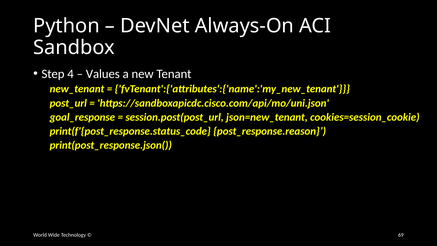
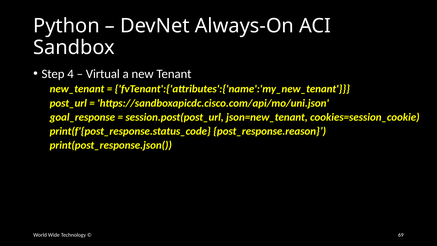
Values: Values -> Virtual
